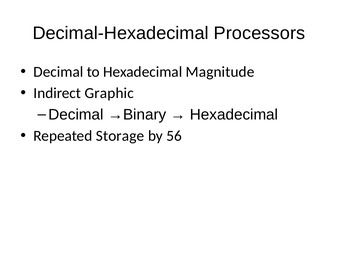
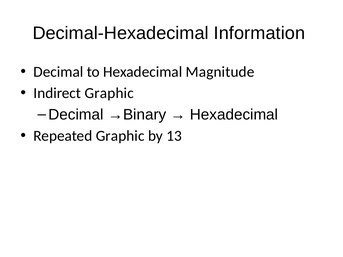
Processors: Processors -> Information
Repeated Storage: Storage -> Graphic
56: 56 -> 13
